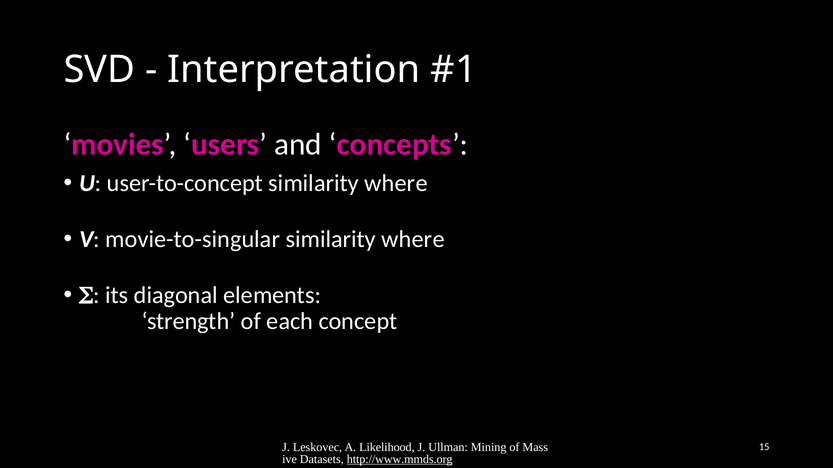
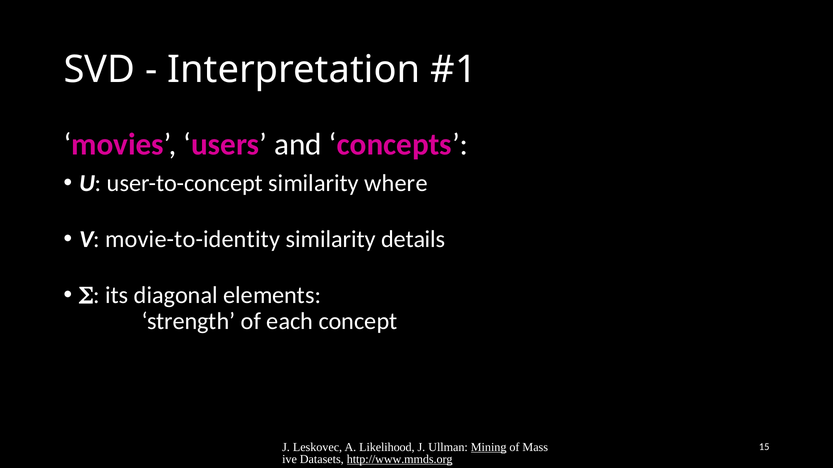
movie-to-singular: movie-to-singular -> movie-to-identity
where at (413, 239): where -> details
Mining underline: none -> present
